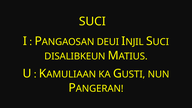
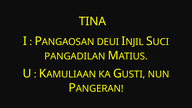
SUCI: SUCI -> TINA
DISALIBKEUN: DISALIBKEUN -> PANGADILAN
